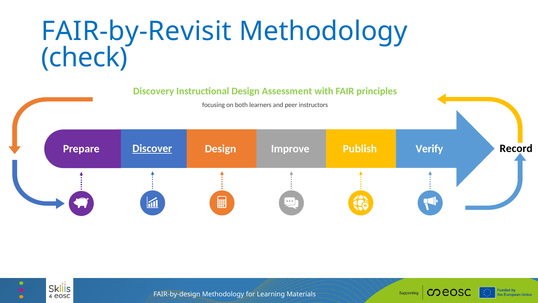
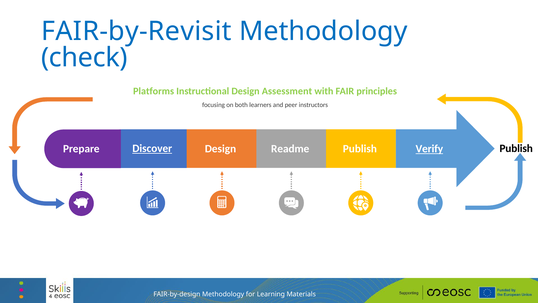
Discovery: Discovery -> Platforms
Improve: Improve -> Readme
Verify underline: none -> present
Prepare Record: Record -> Publish
